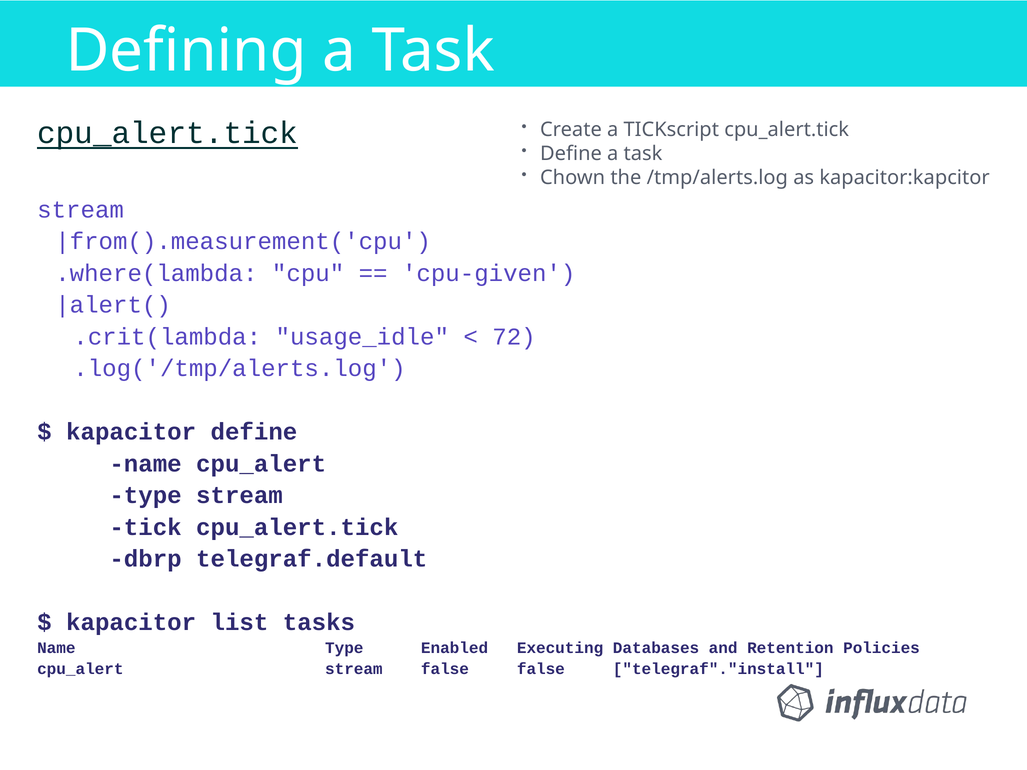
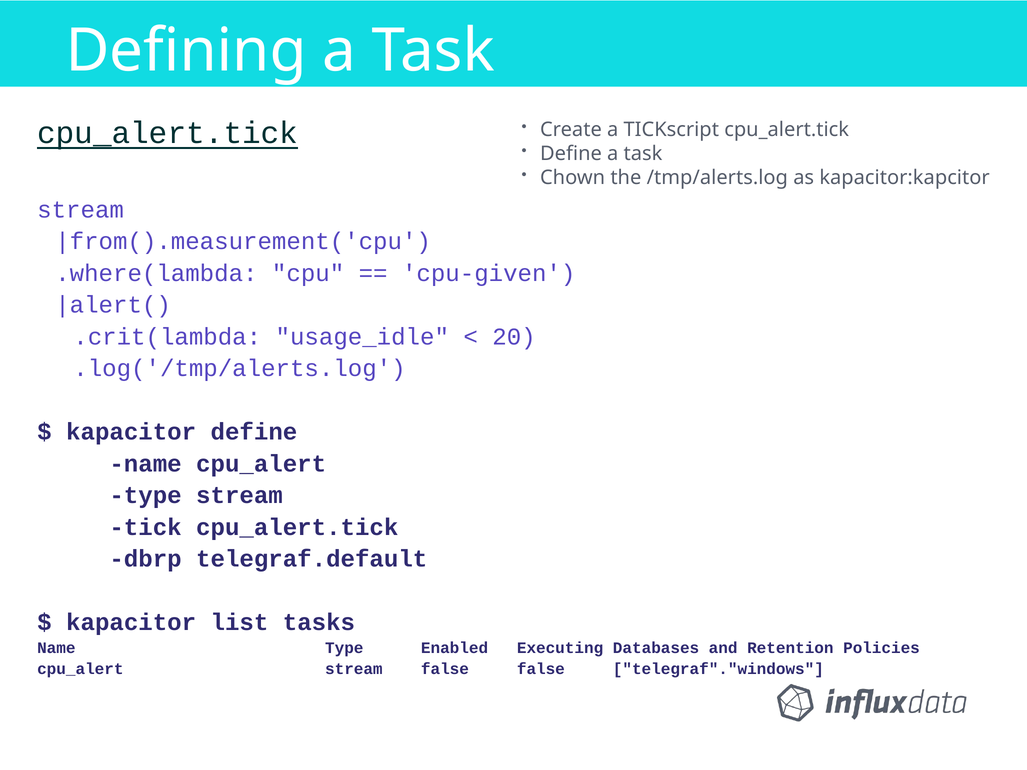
72: 72 -> 20
telegraf"."install: telegraf"."install -> telegraf"."windows
